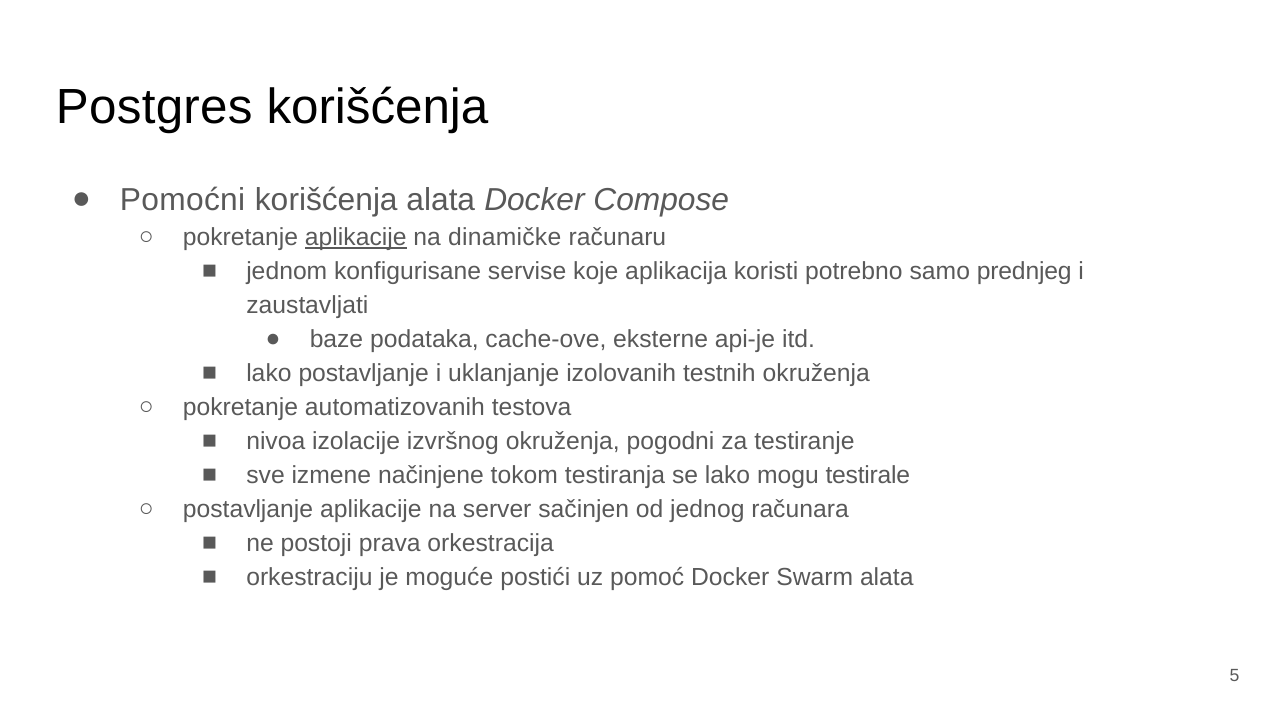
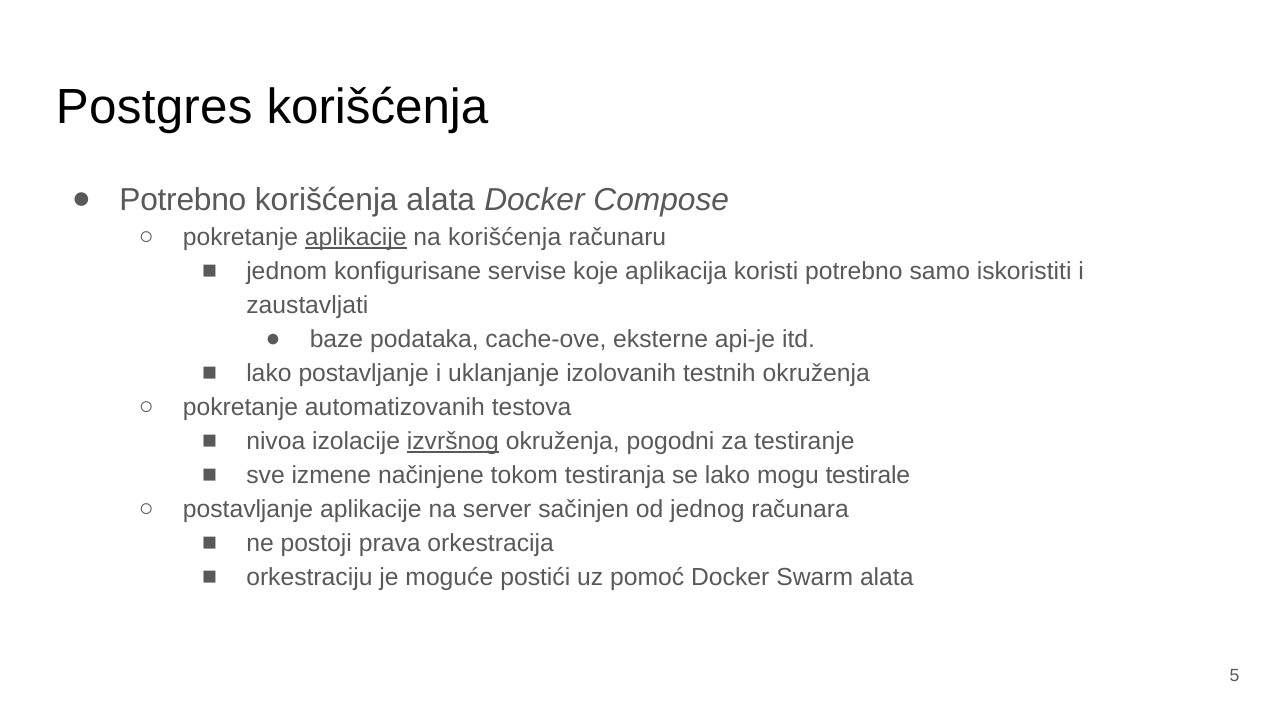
Pomoćni at (183, 200): Pomoćni -> Potrebno
na dinamičke: dinamičke -> korišćenja
prednjeg: prednjeg -> iskoristiti
izvršnog underline: none -> present
